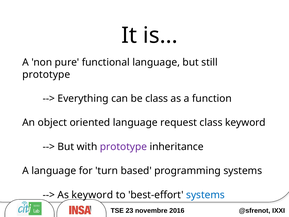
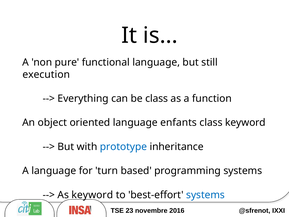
prototype at (46, 74): prototype -> execution
request: request -> enfants
prototype at (123, 147) colour: purple -> blue
